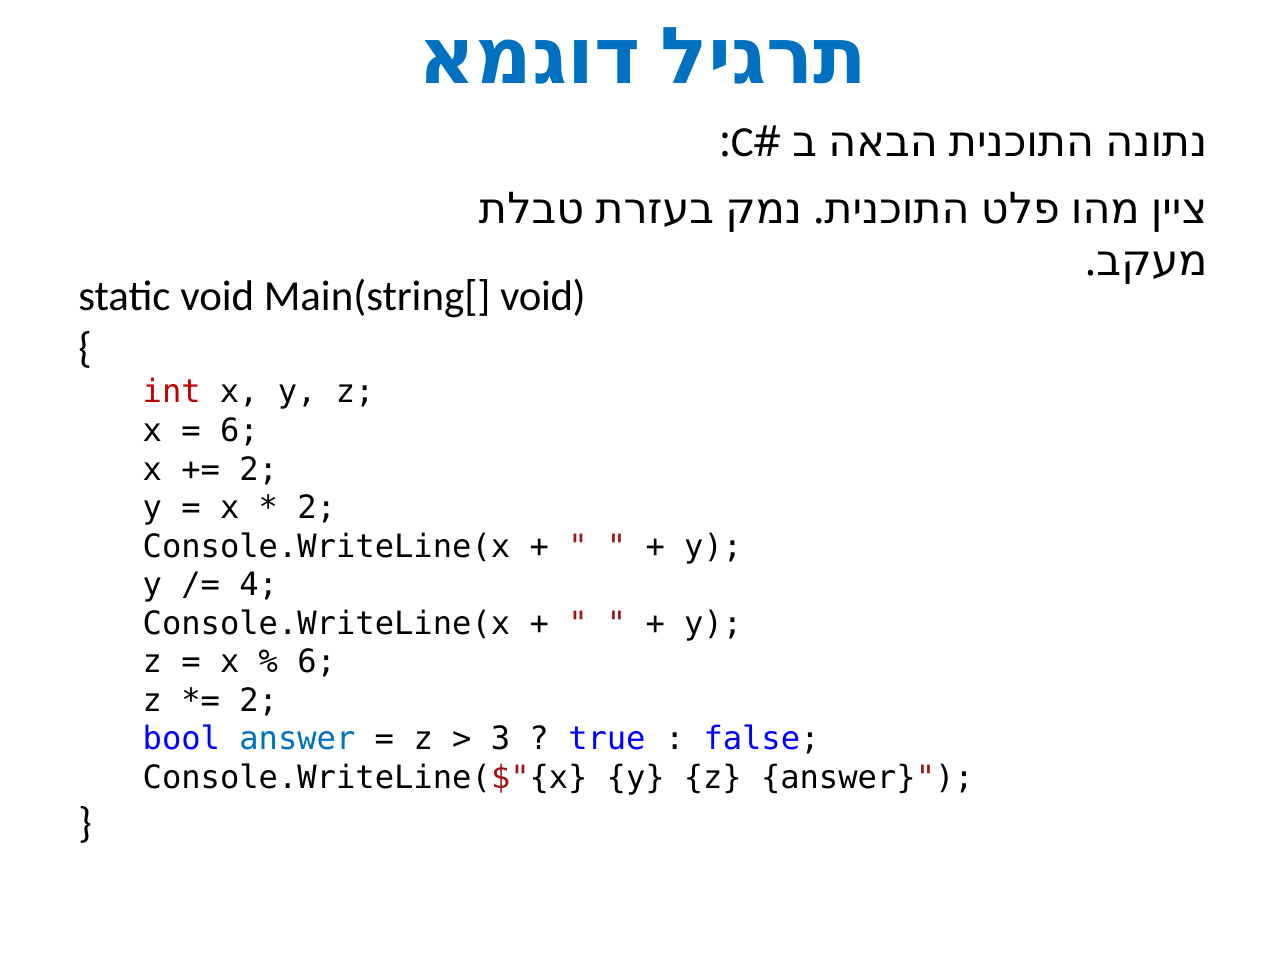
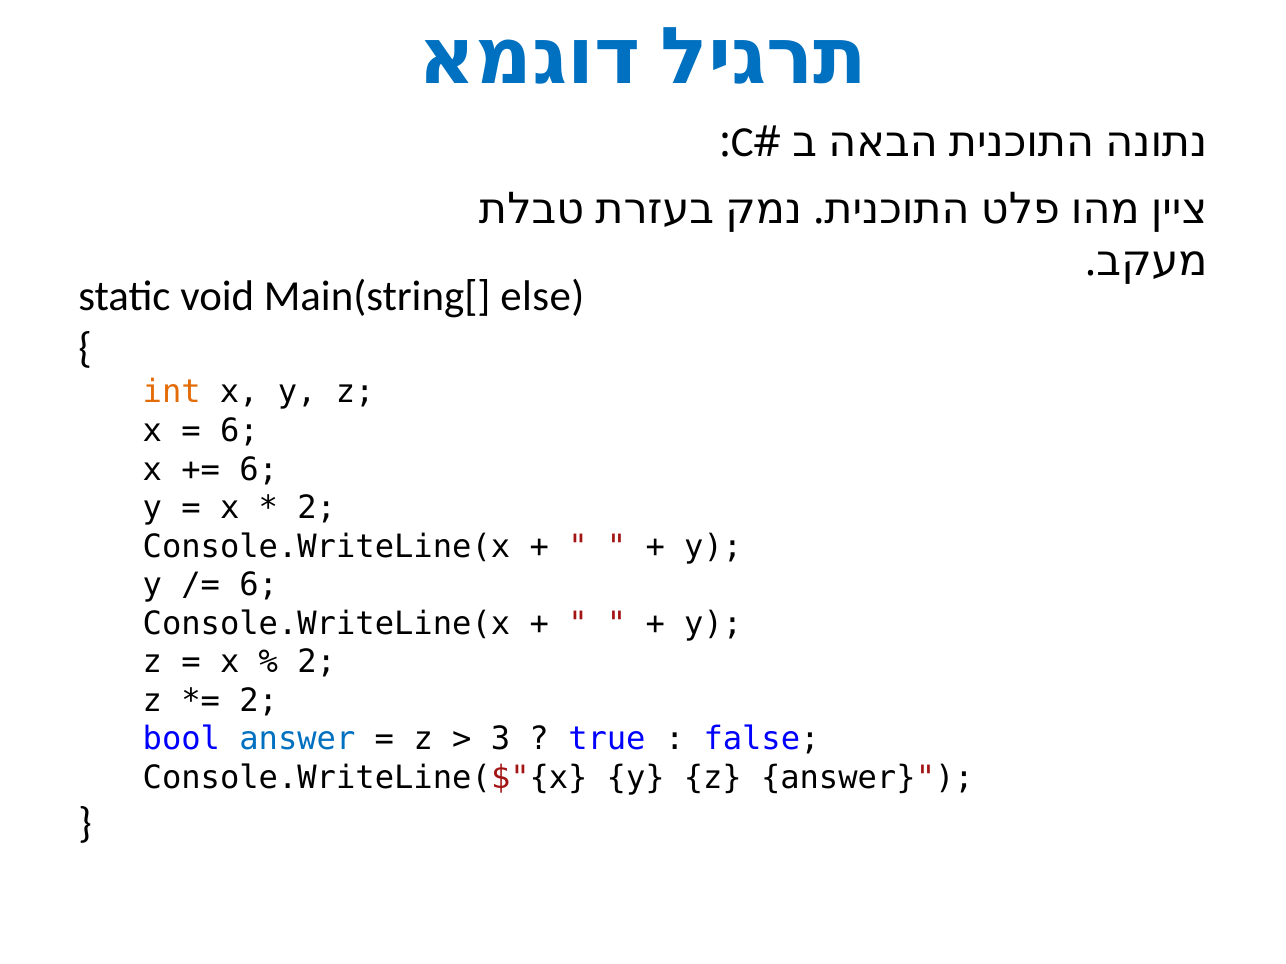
Main(string[ void: void -> else
int colour: red -> orange
2 at (259, 470): 2 -> 6
4 at (259, 585): 4 -> 6
6 at (317, 663): 6 -> 2
